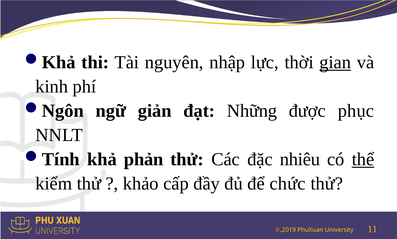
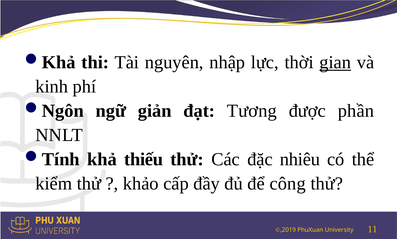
Những: Những -> Tương
phục: phục -> phần
phản: phản -> thiếu
thể underline: present -> none
chức: chức -> công
